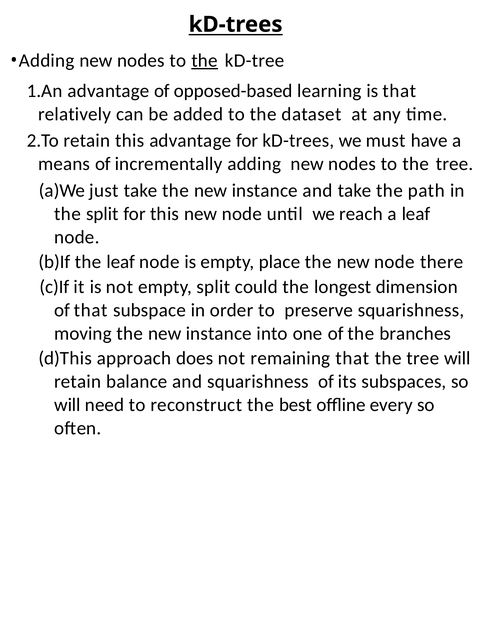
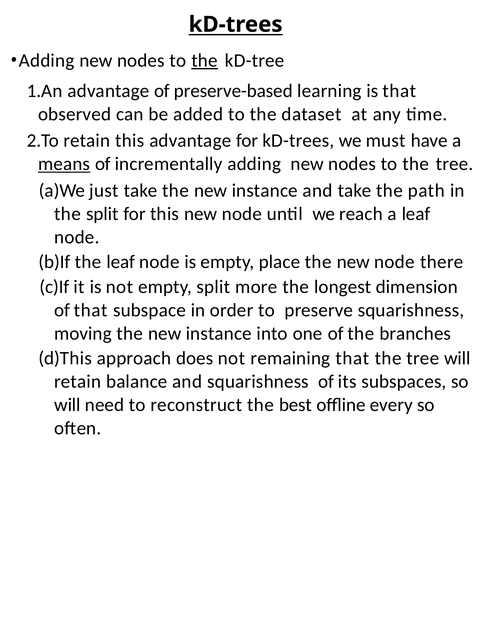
opposed-based: opposed-based -> preserve-based
relatively: relatively -> observed
means underline: none -> present
could: could -> more
